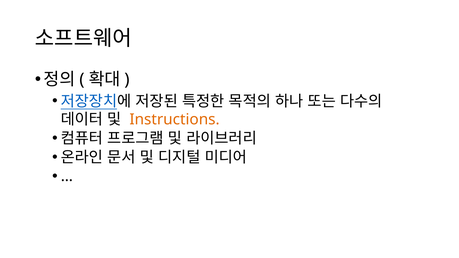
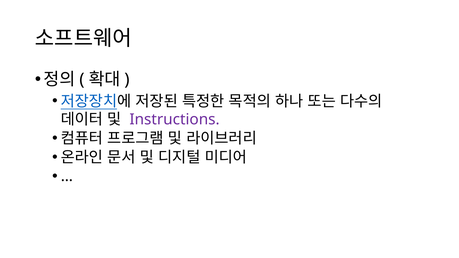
Instructions colour: orange -> purple
